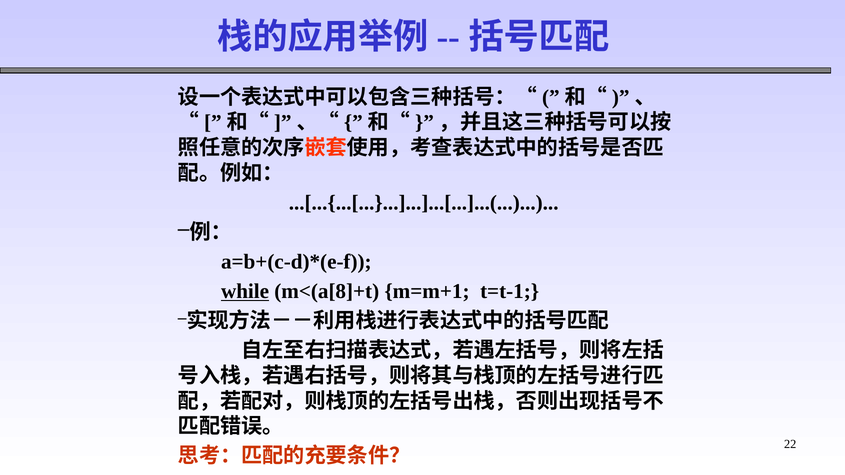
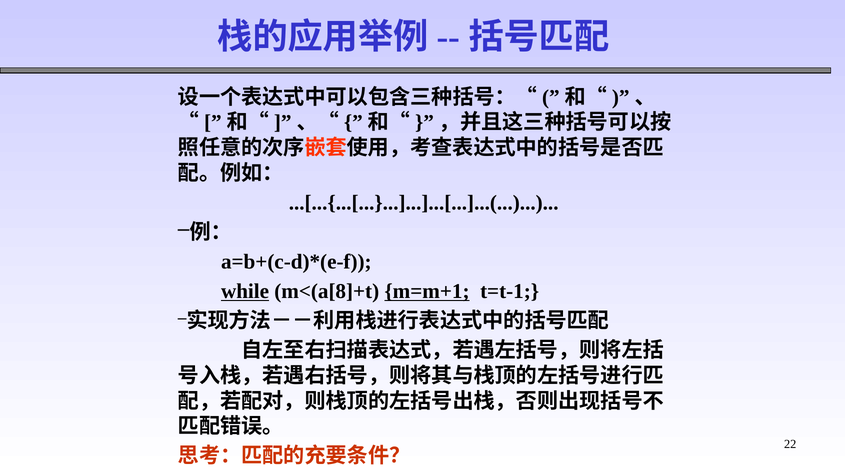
m=m+1 underline: none -> present
